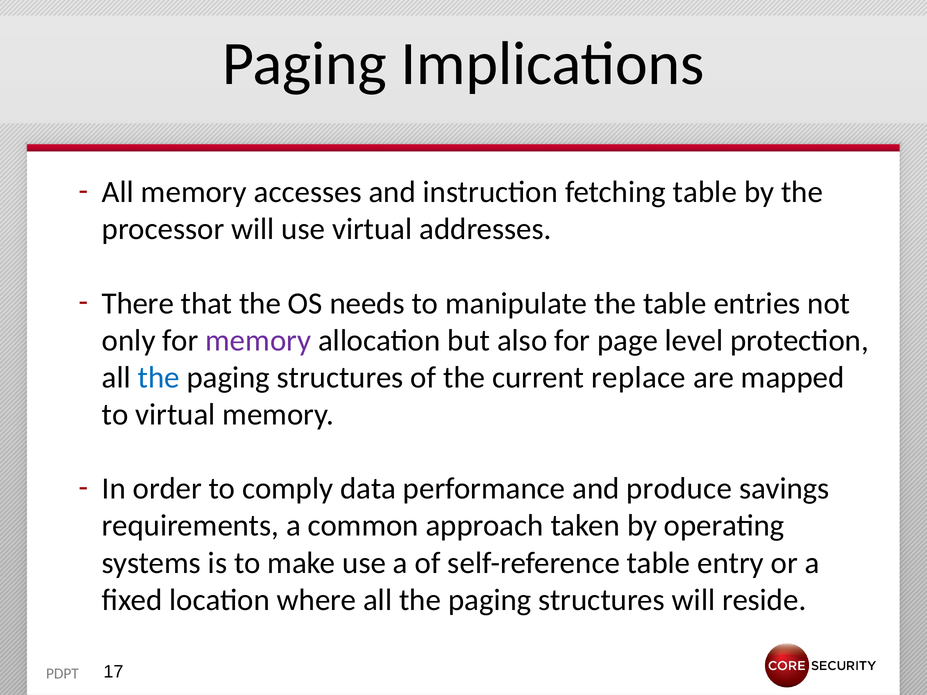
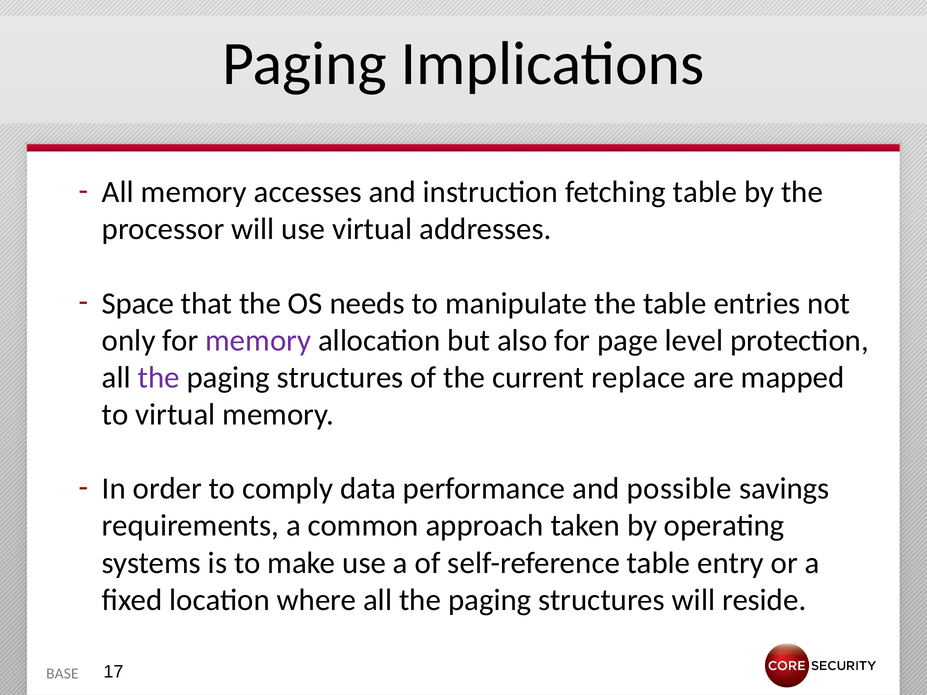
There: There -> Space
the at (159, 378) colour: blue -> purple
produce: produce -> possible
PDPT: PDPT -> BASE
